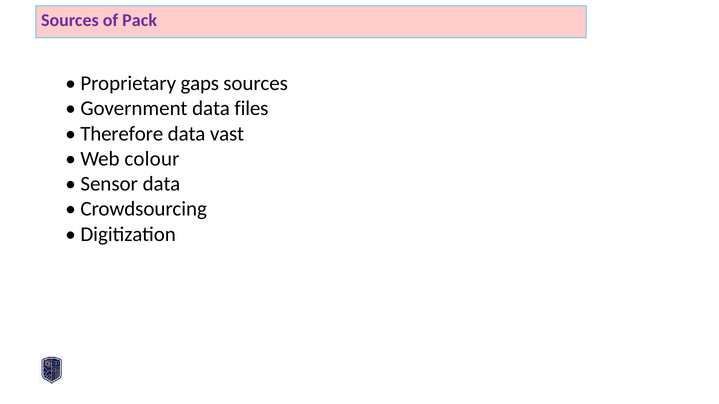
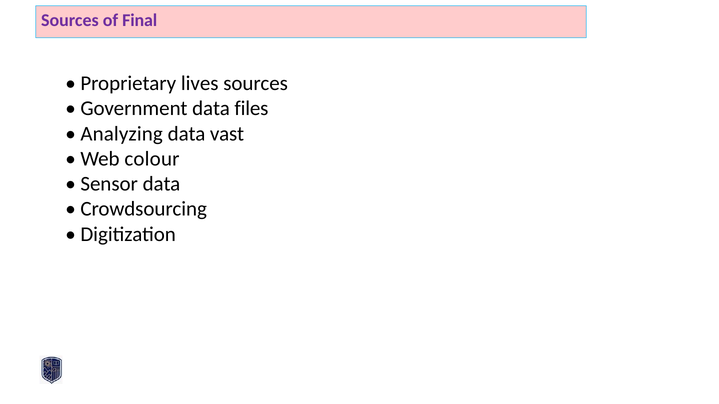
Pack: Pack -> Final
gaps: gaps -> lives
Therefore: Therefore -> Analyzing
